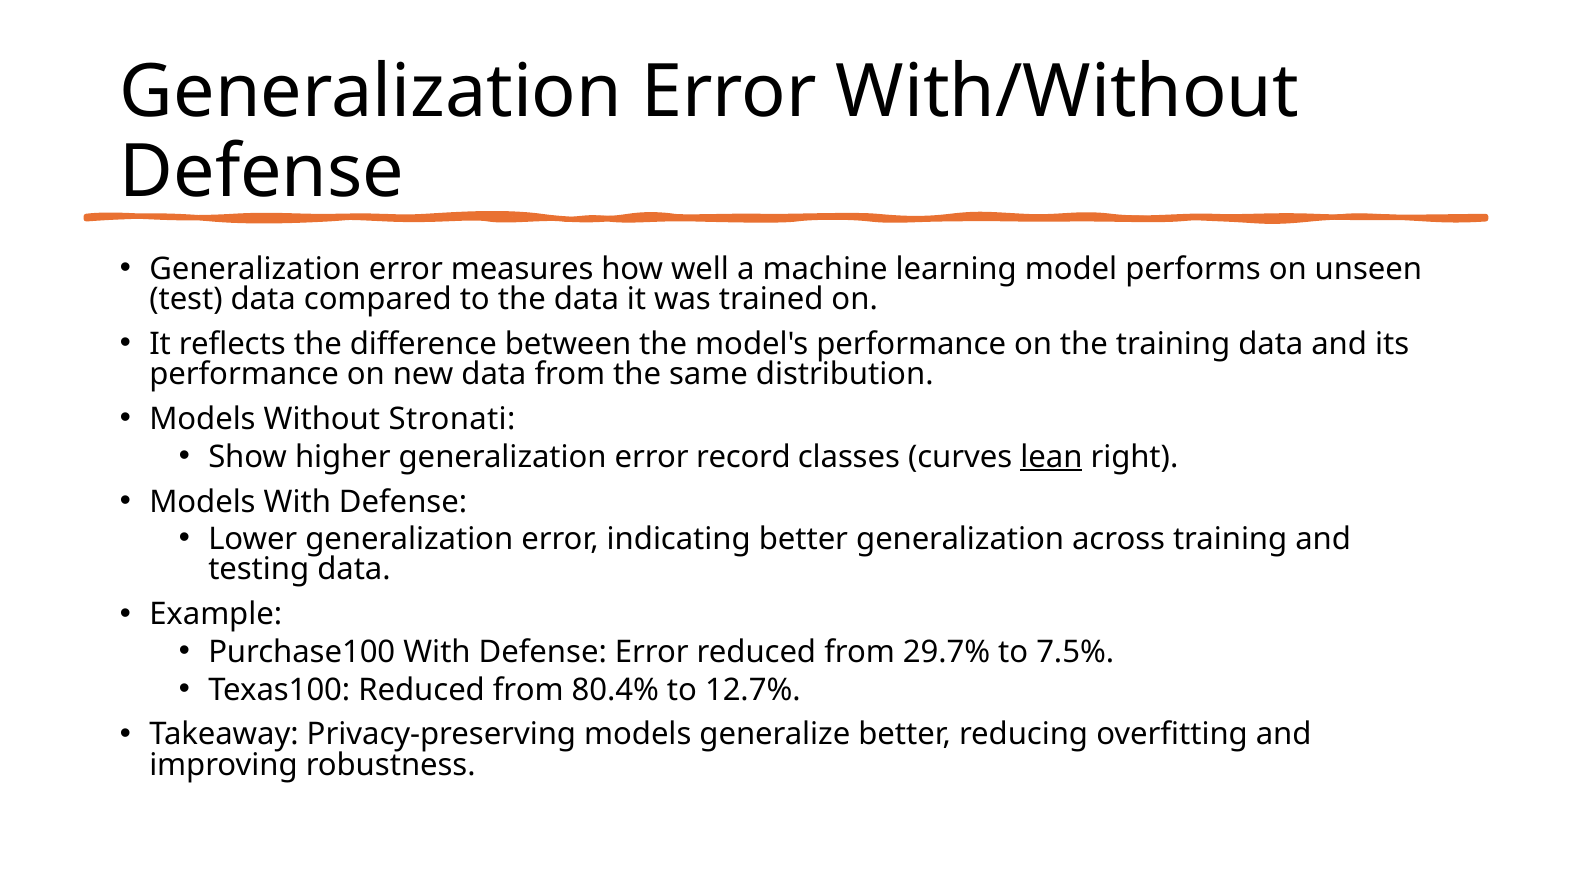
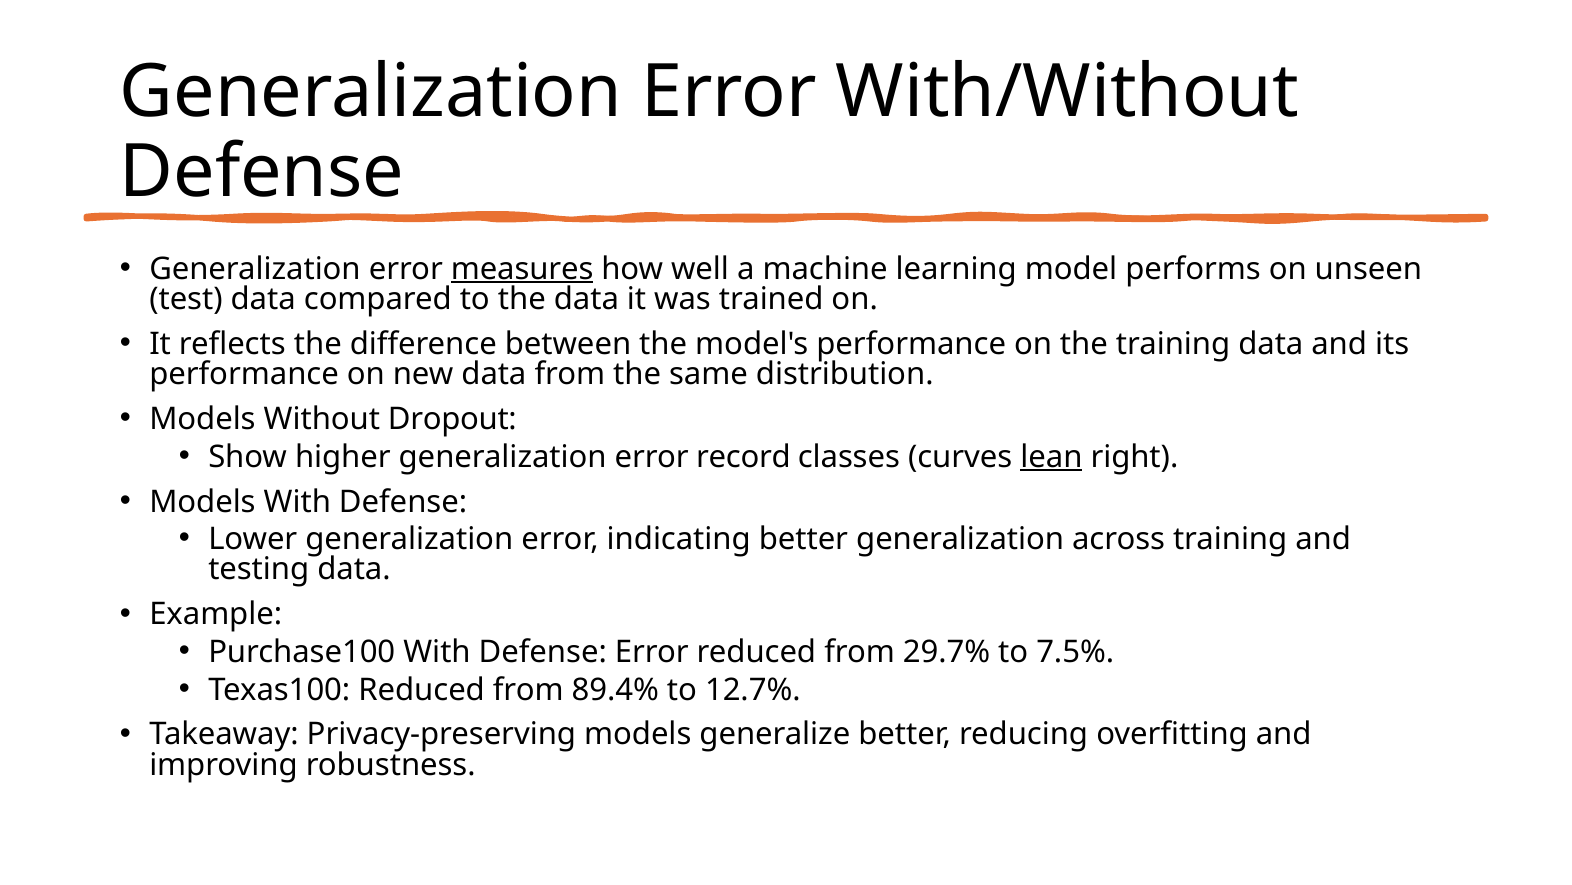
measures underline: none -> present
Stronati: Stronati -> Dropout
80.4%: 80.4% -> 89.4%
